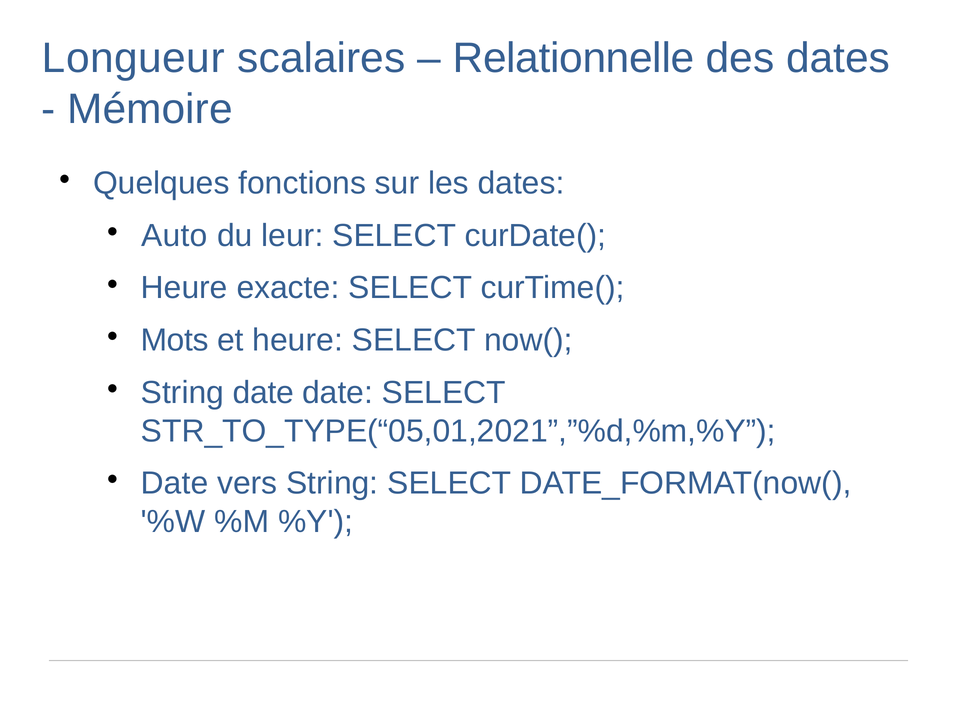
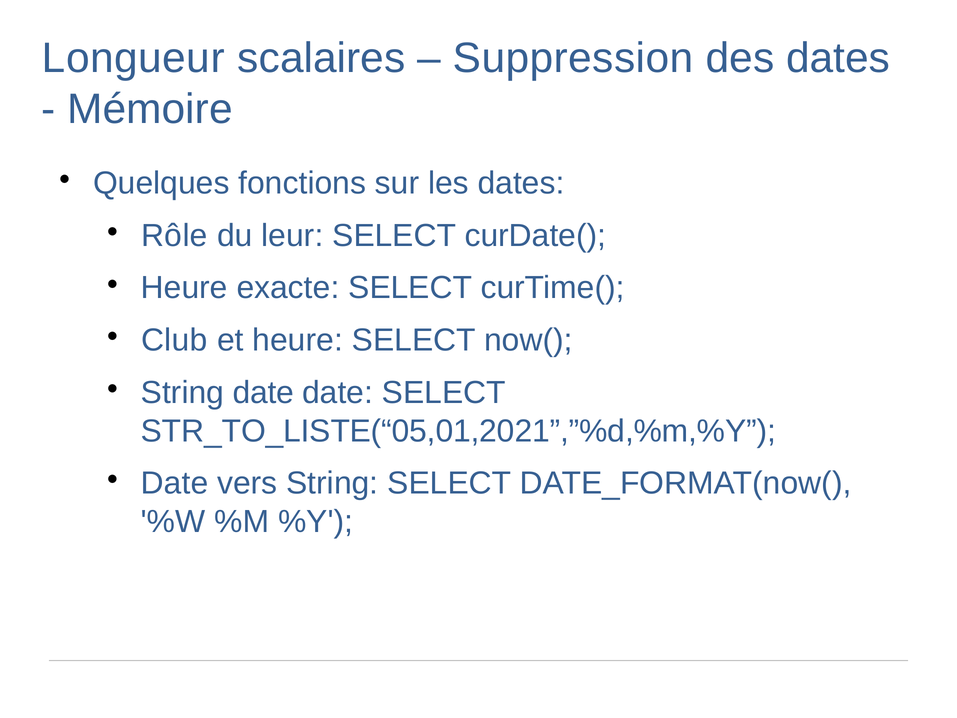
Relationnelle: Relationnelle -> Suppression
Auto: Auto -> Rôle
Mots: Mots -> Club
STR_TO_TYPE(“05,01,2021”,”%d,%m,%Y: STR_TO_TYPE(“05,01,2021”,”%d,%m,%Y -> STR_TO_LISTE(“05,01,2021”,”%d,%m,%Y
